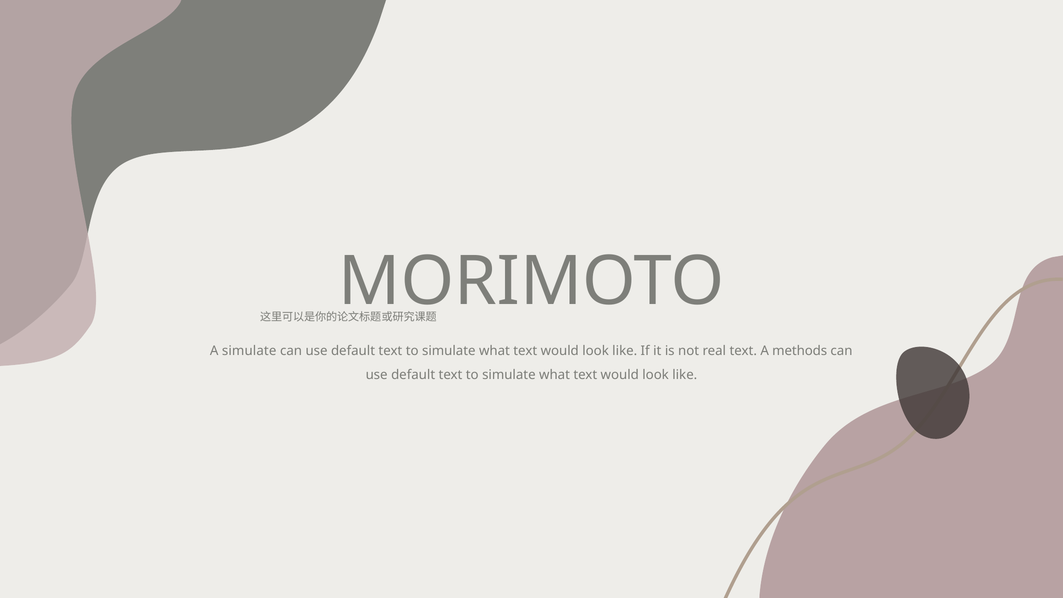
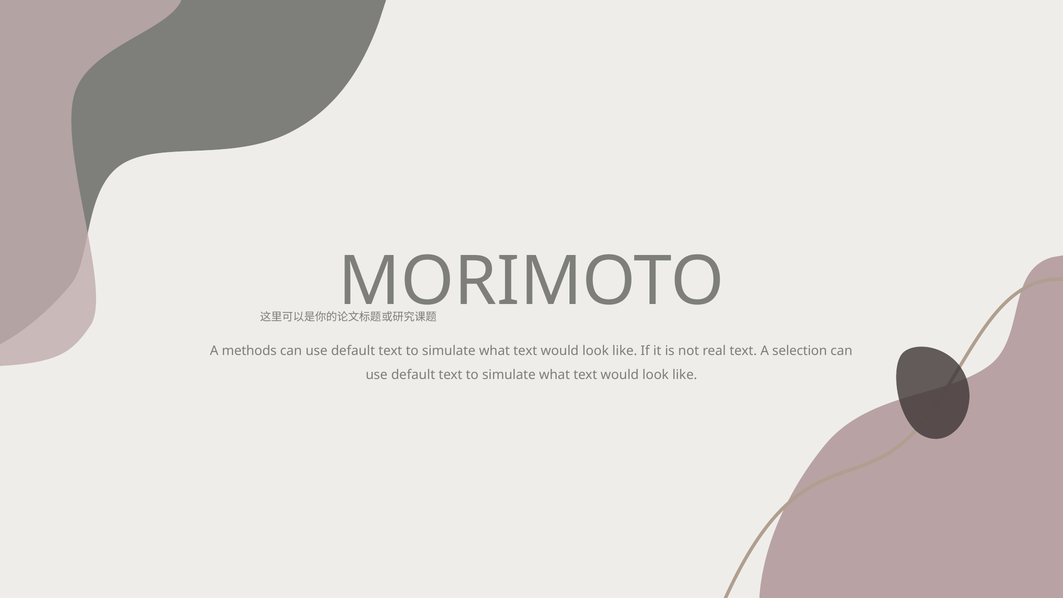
A simulate: simulate -> methods
methods: methods -> selection
